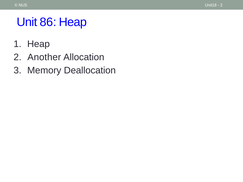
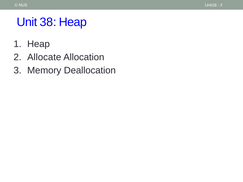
86: 86 -> 38
Another: Another -> Allocate
